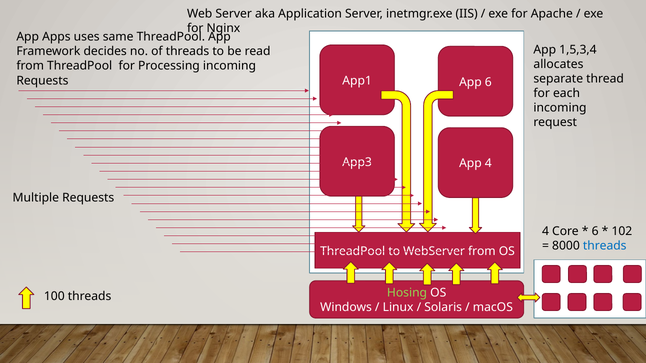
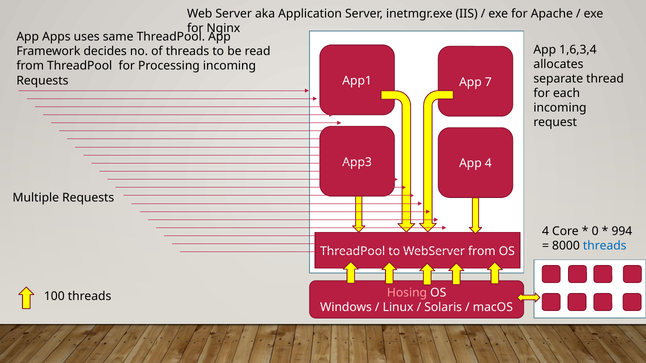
1,5,3,4: 1,5,3,4 -> 1,6,3,4
App 6: 6 -> 7
6 at (595, 231): 6 -> 0
102: 102 -> 994
Hosing colour: light green -> pink
